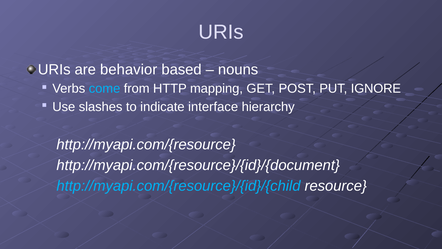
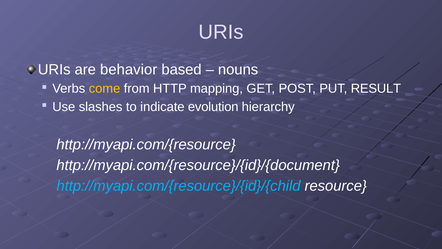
come colour: light blue -> yellow
IGNORE: IGNORE -> RESULT
interface: interface -> evolution
